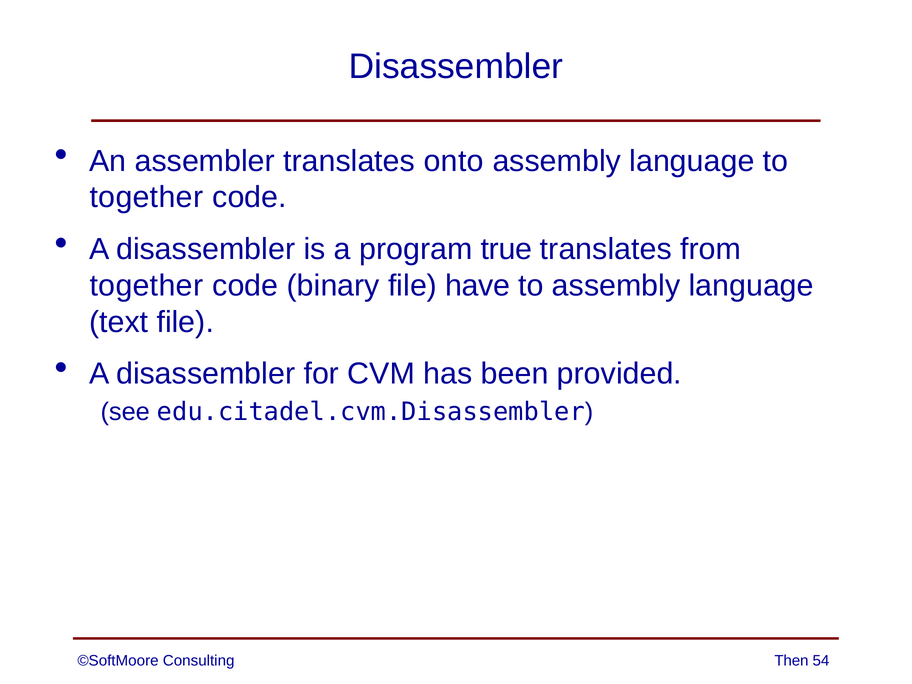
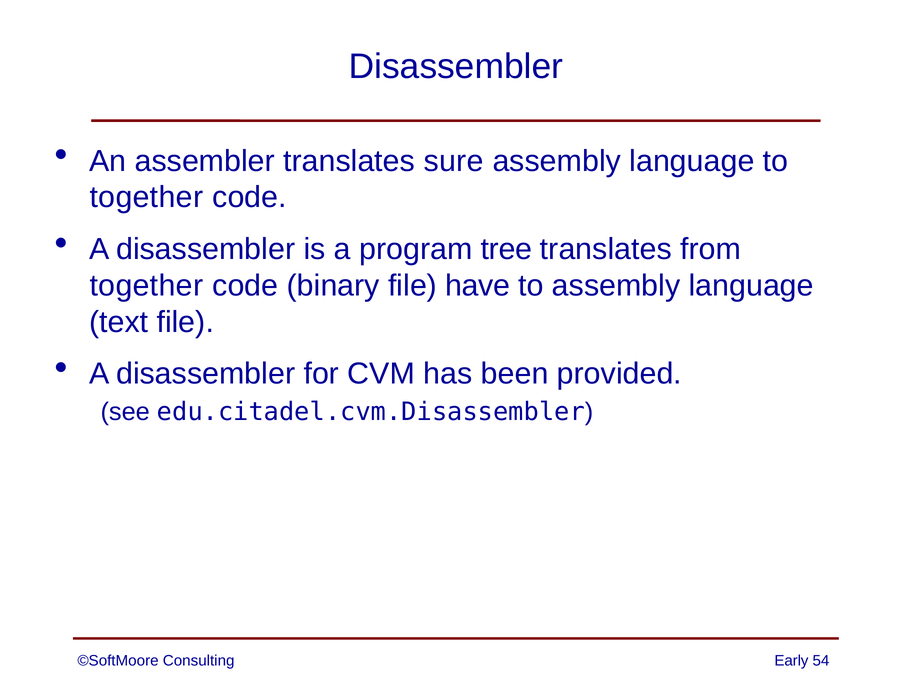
onto: onto -> sure
true: true -> tree
Then: Then -> Early
